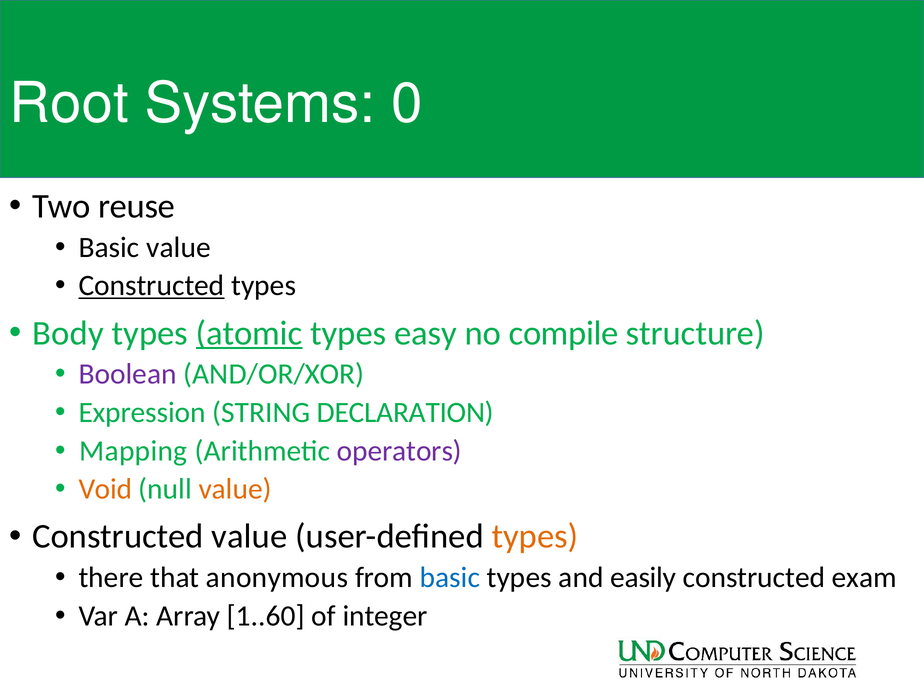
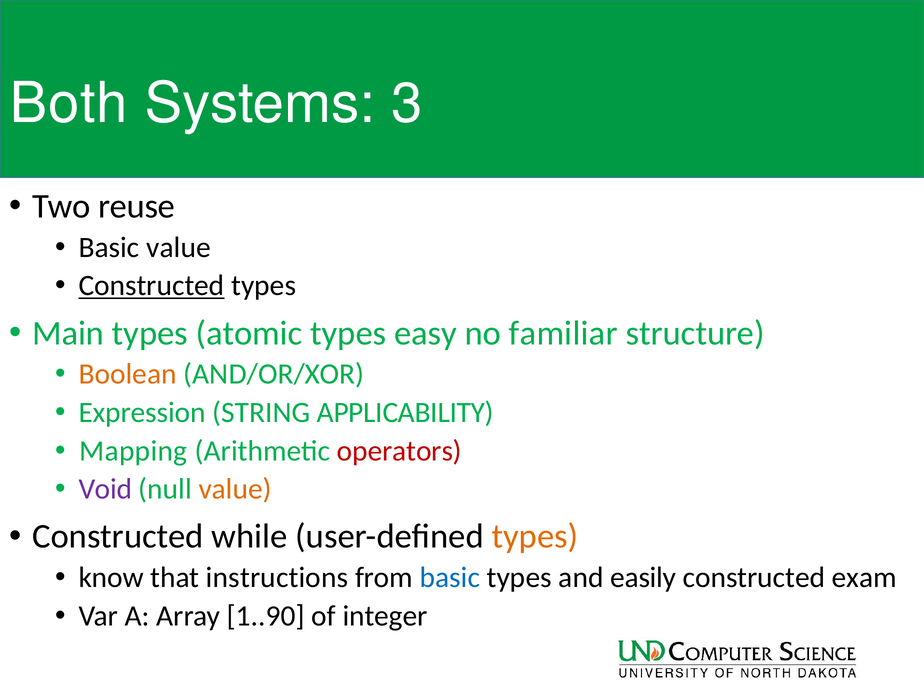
Root: Root -> Both
0: 0 -> 3
Body: Body -> Main
atomic underline: present -> none
compile: compile -> familiar
Boolean colour: purple -> orange
DECLARATION: DECLARATION -> APPLICABILITY
operators colour: purple -> red
Void colour: orange -> purple
Constructed value: value -> while
there: there -> know
anonymous: anonymous -> instructions
1..60: 1..60 -> 1..90
